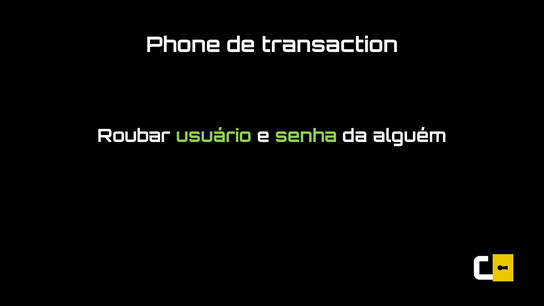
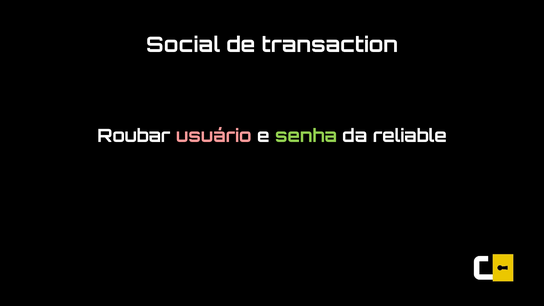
Phone: Phone -> Social
usuário colour: light green -> pink
alguém: alguém -> reliable
